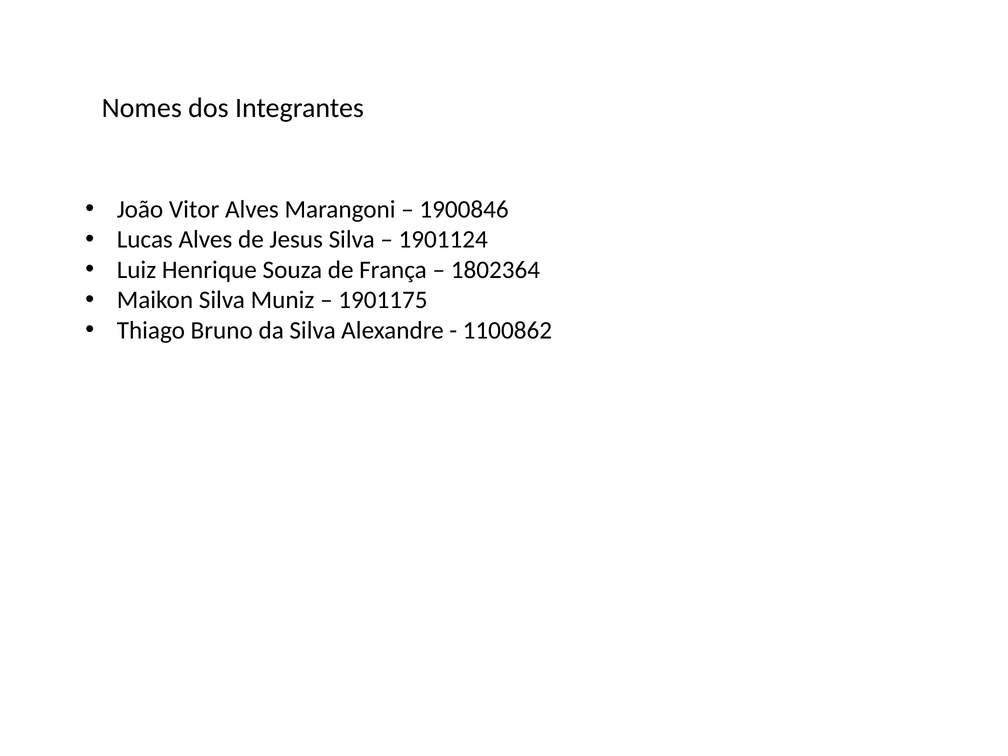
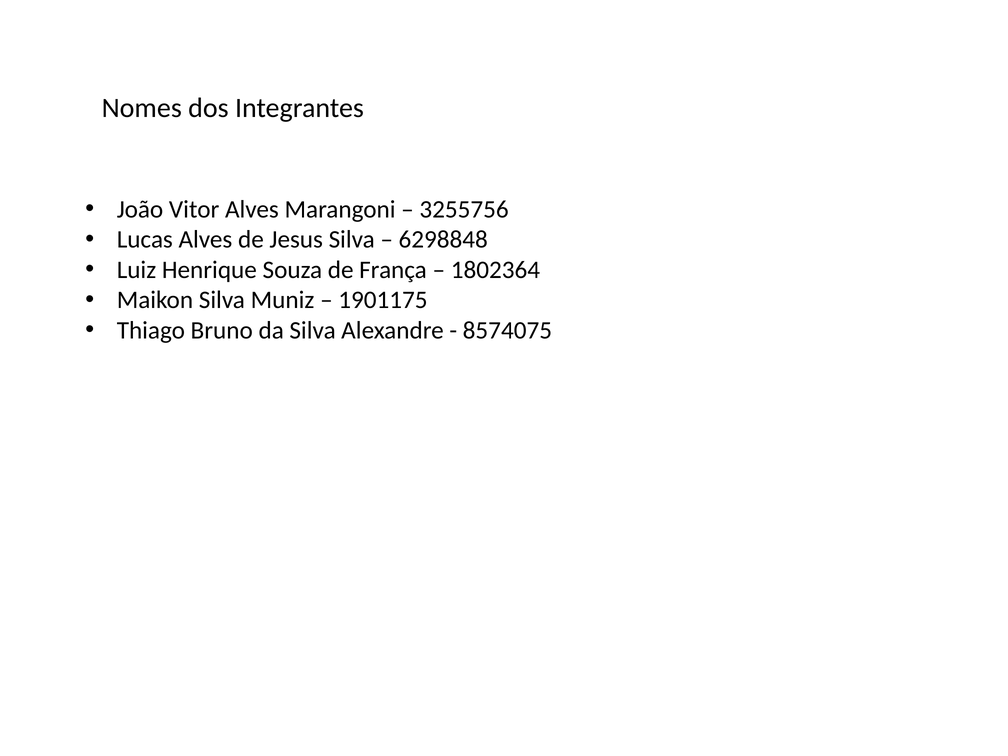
1900846: 1900846 -> 3255756
1901124: 1901124 -> 6298848
1100862: 1100862 -> 8574075
